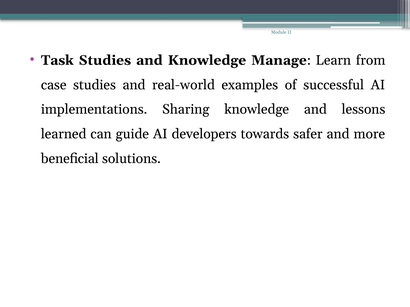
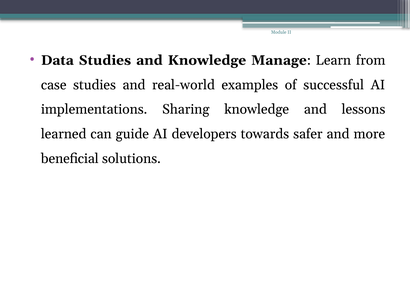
Task: Task -> Data
